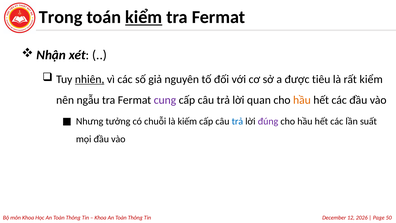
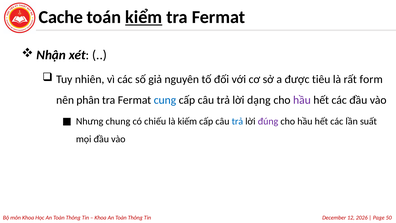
Trong: Trong -> Cache
nhiên underline: present -> none
rất kiểm: kiểm -> form
ngẫu: ngẫu -> phân
cung colour: purple -> blue
quan: quan -> dạng
hầu at (302, 100) colour: orange -> purple
tưởng: tưởng -> chung
chuỗi: chuỗi -> chiếu
